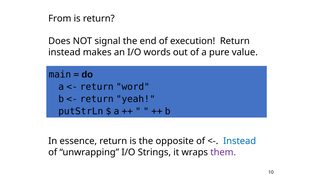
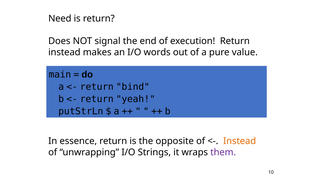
From: From -> Need
word: word -> bind
Instead at (240, 141) colour: blue -> orange
